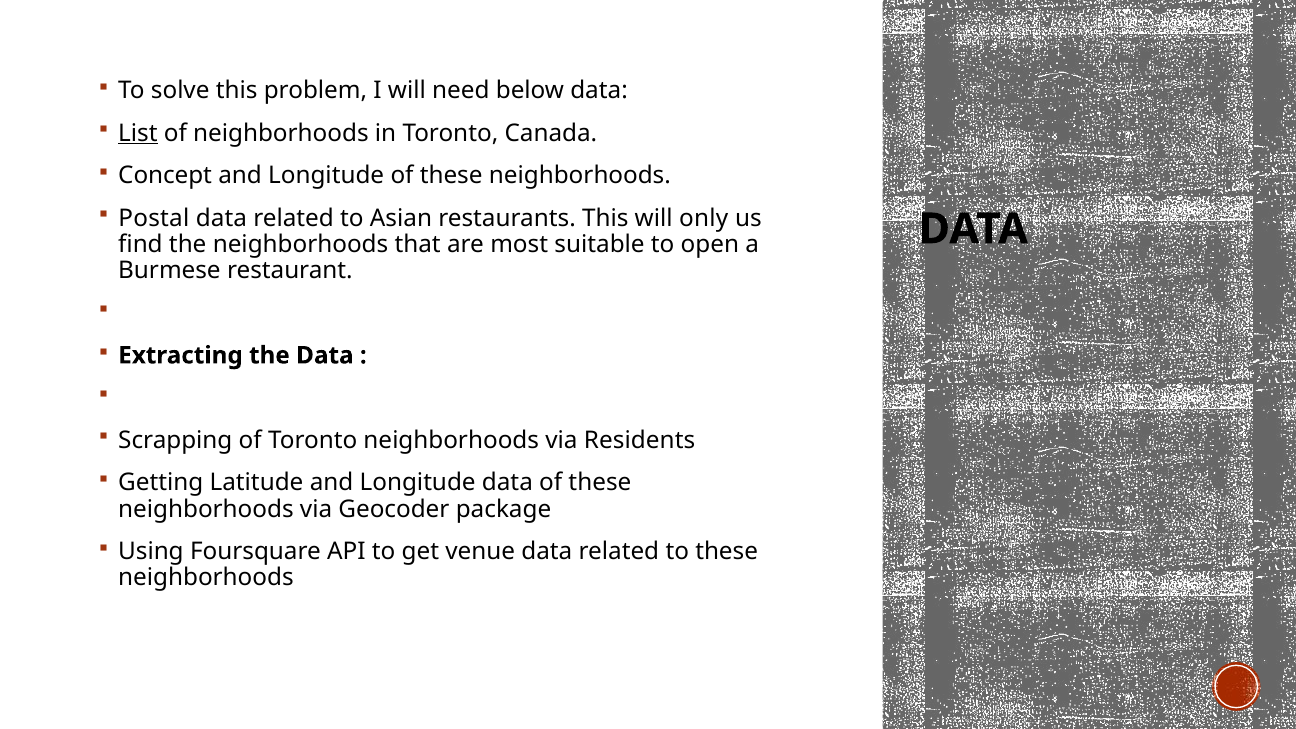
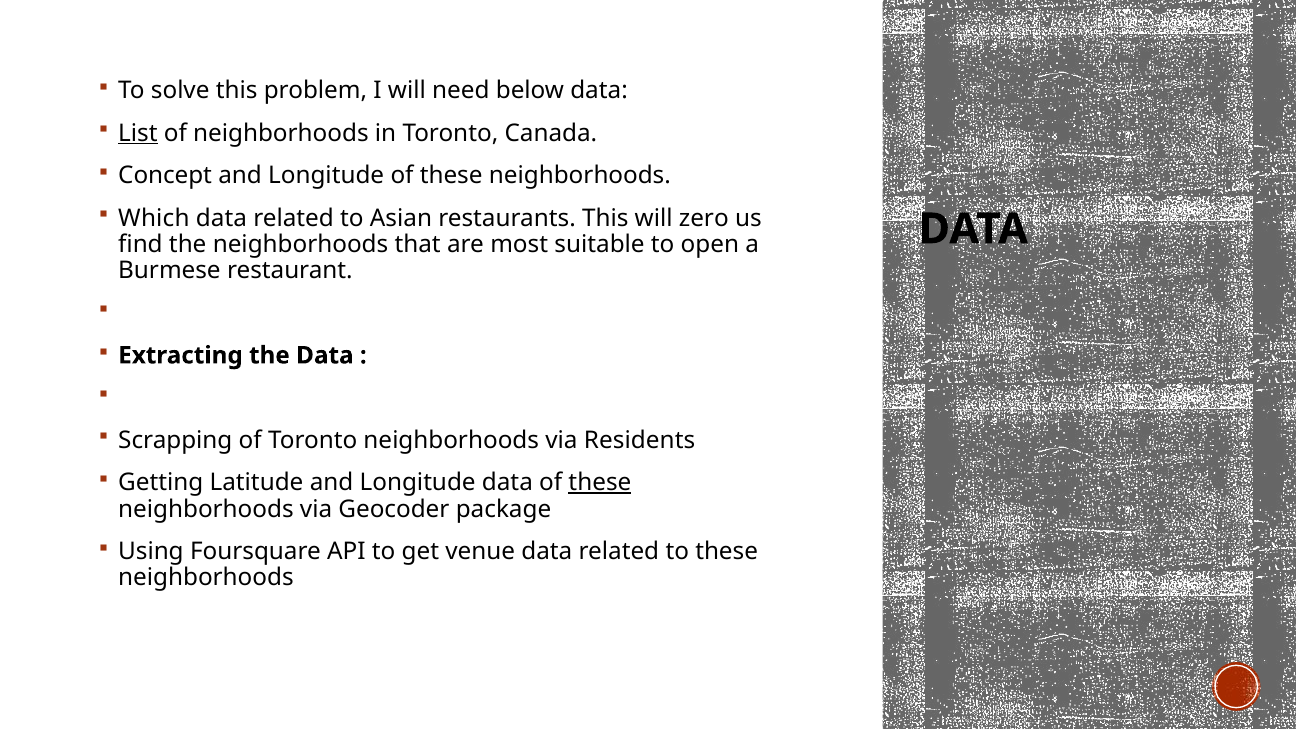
Postal: Postal -> Which
only: only -> zero
these at (600, 483) underline: none -> present
